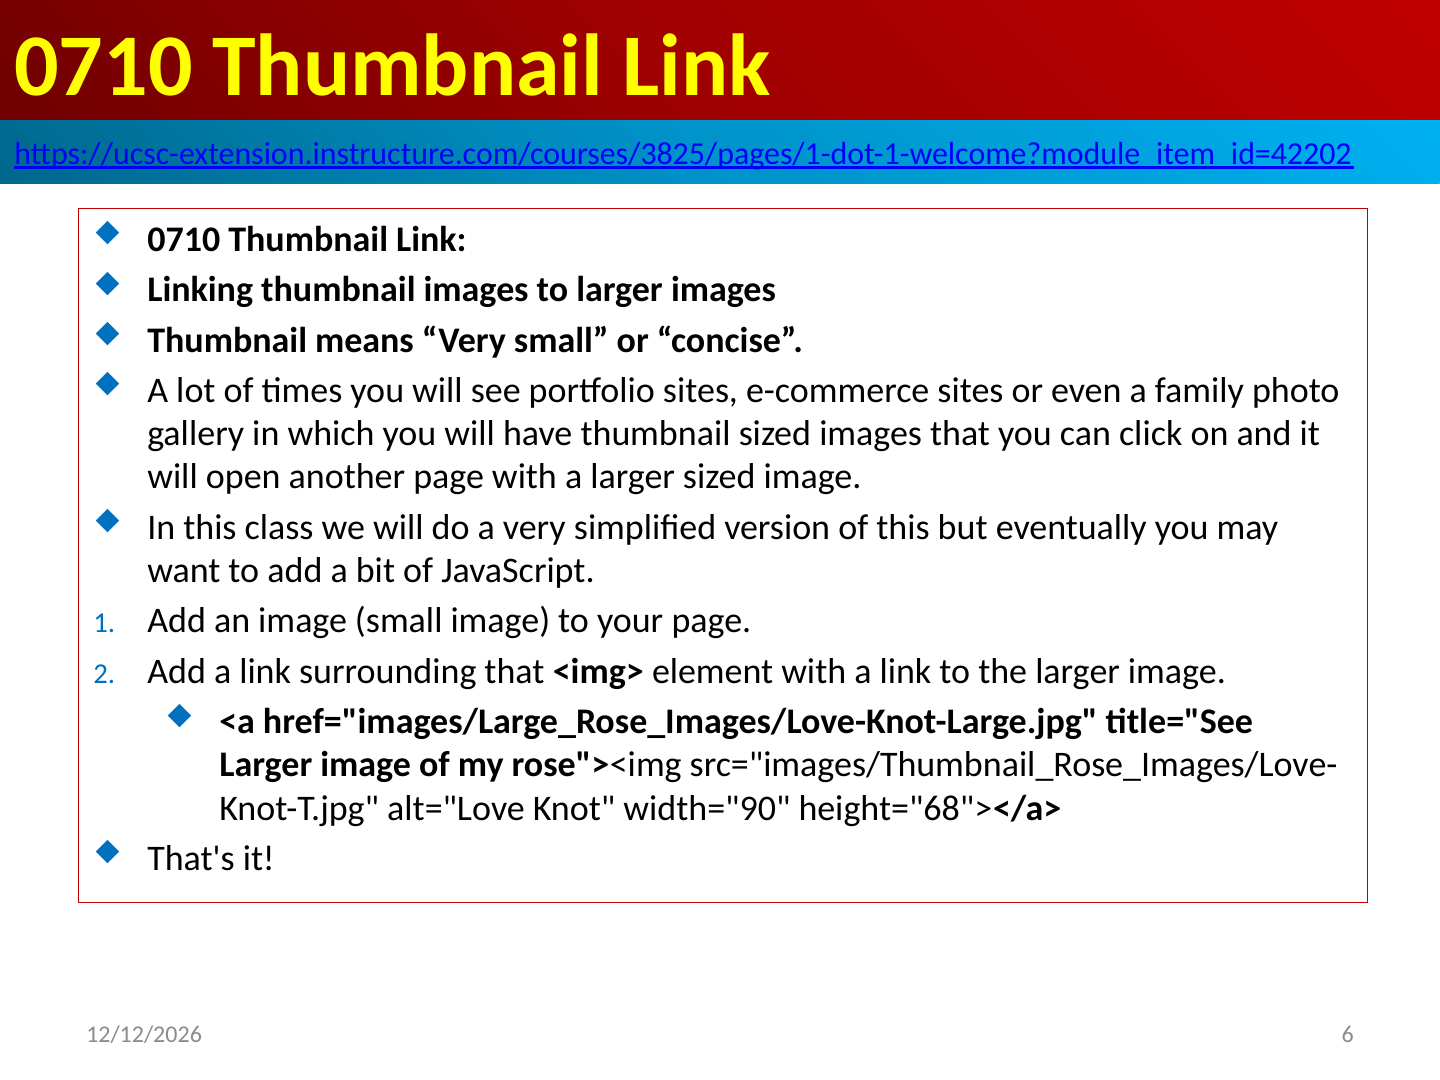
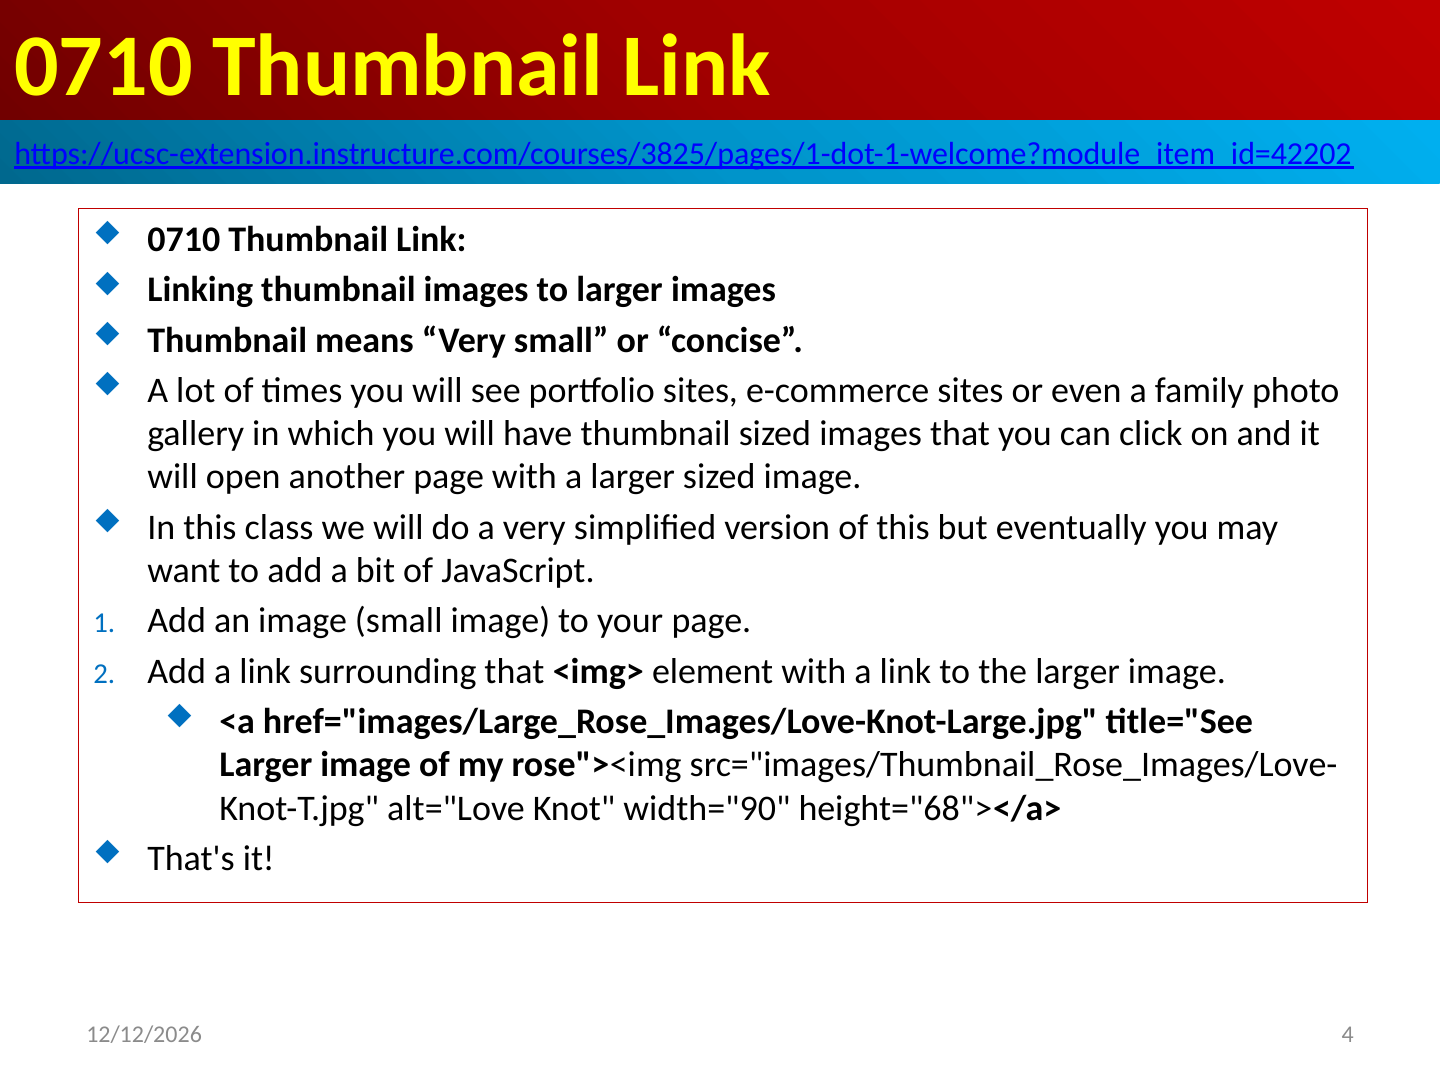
6: 6 -> 4
